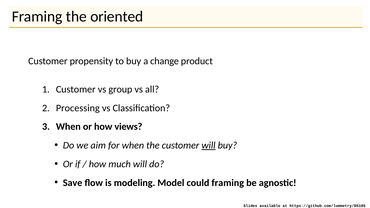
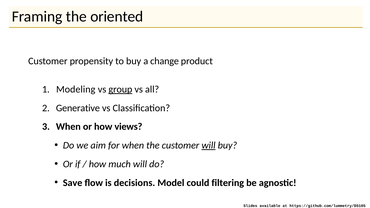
Customer at (76, 89): Customer -> Modeling
group underline: none -> present
Processing: Processing -> Generative
modeling: modeling -> decisions
could framing: framing -> filtering
